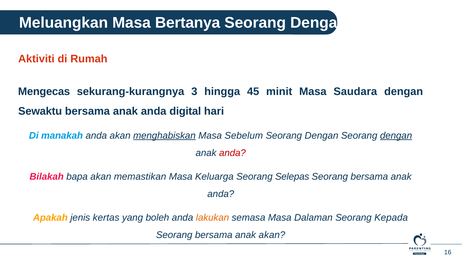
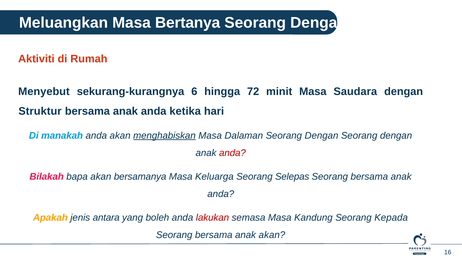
Mengecas: Mengecas -> Menyebut
3: 3 -> 6
45: 45 -> 72
Sewaktu: Sewaktu -> Struktur
digital: digital -> ketika
Sebelum: Sebelum -> Dalaman
dengan at (396, 136) underline: present -> none
memastikan: memastikan -> bersamanya
kertas: kertas -> antara
lakukan colour: orange -> red
Dalaman: Dalaman -> Kandung
